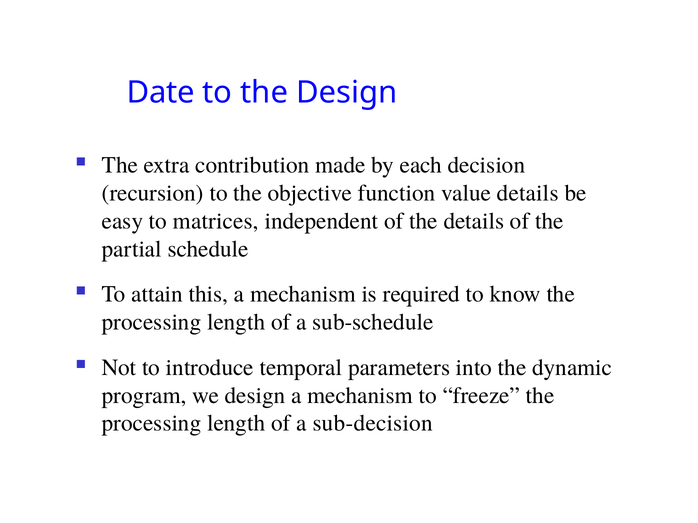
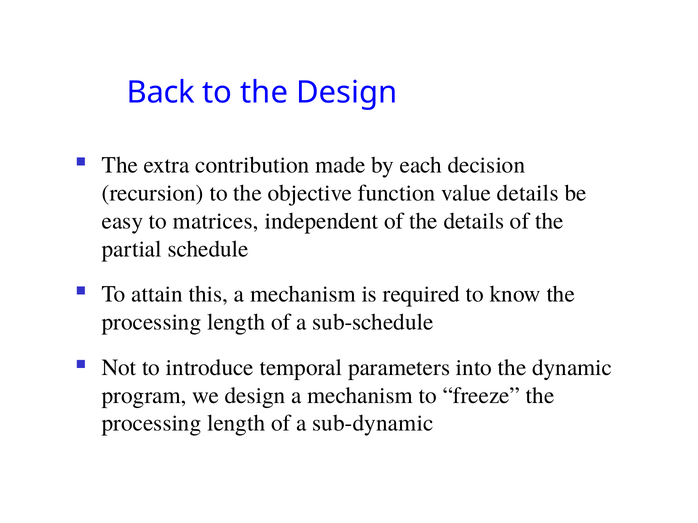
Date: Date -> Back
sub-decision: sub-decision -> sub-dynamic
